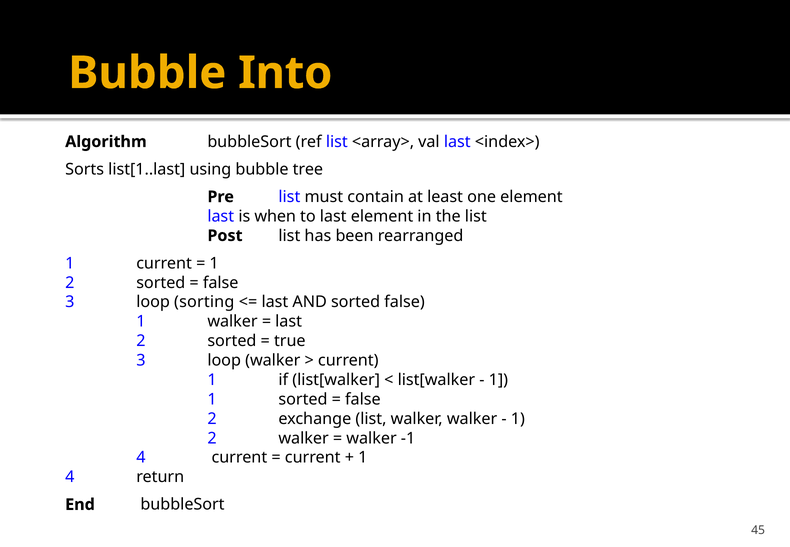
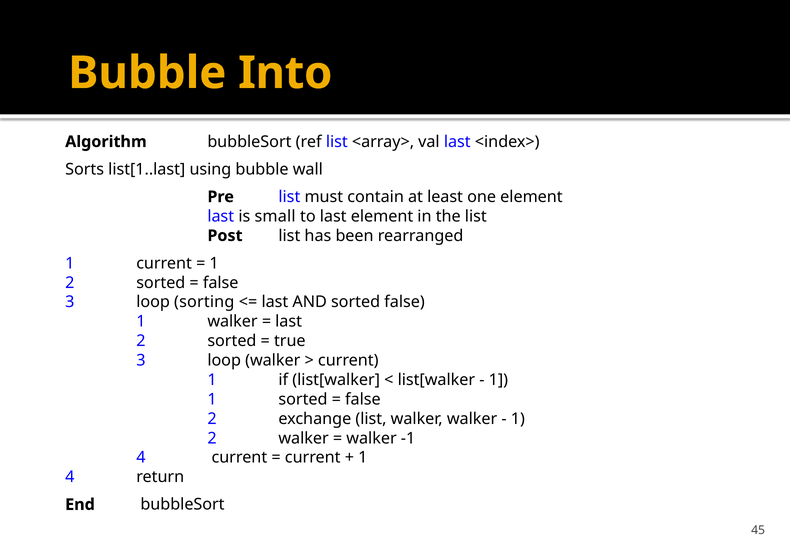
tree: tree -> wall
when: when -> small
